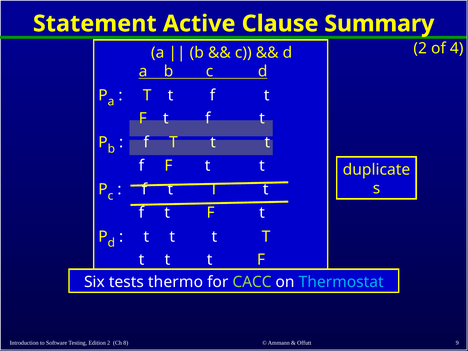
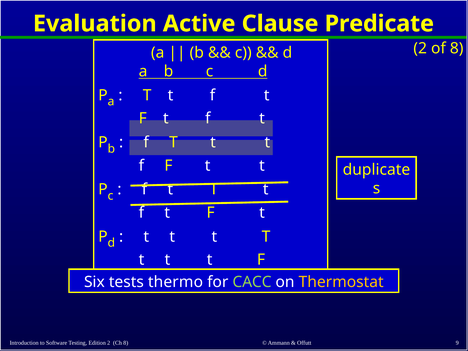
Statement: Statement -> Evaluation
Summary: Summary -> Predicate
of 4: 4 -> 8
Thermostat colour: light blue -> yellow
